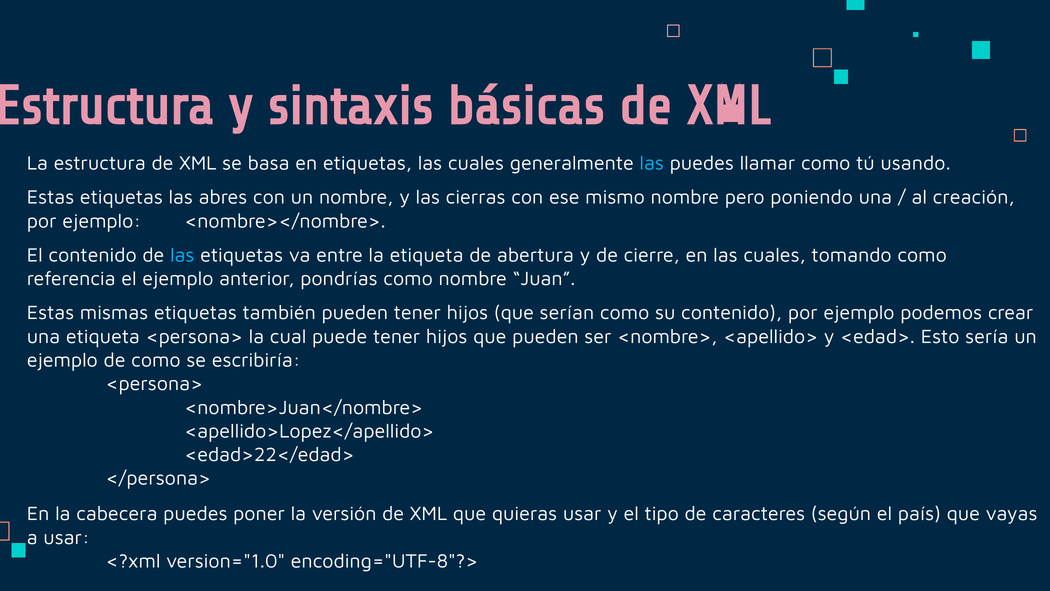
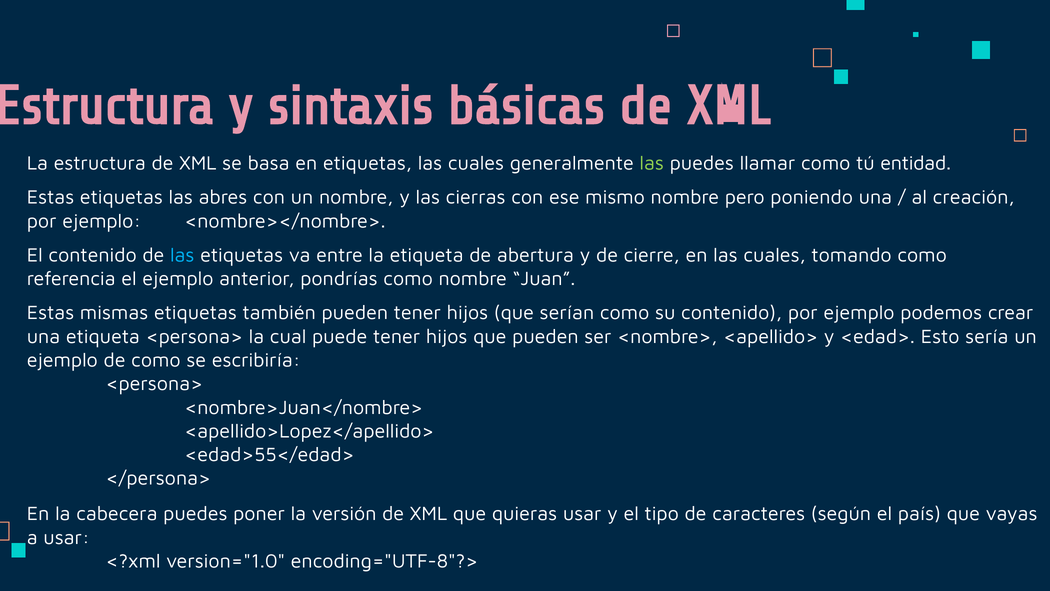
las at (652, 163) colour: light blue -> light green
usando: usando -> entidad
<edad>22</edad>: <edad>22</edad> -> <edad>55</edad>
